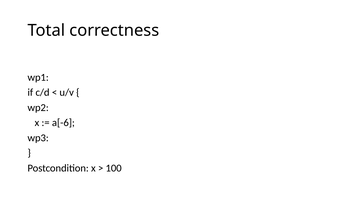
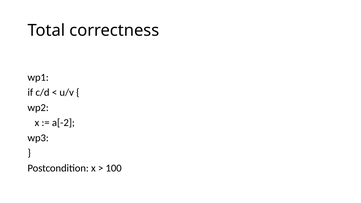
a[-6: a[-6 -> a[-2
